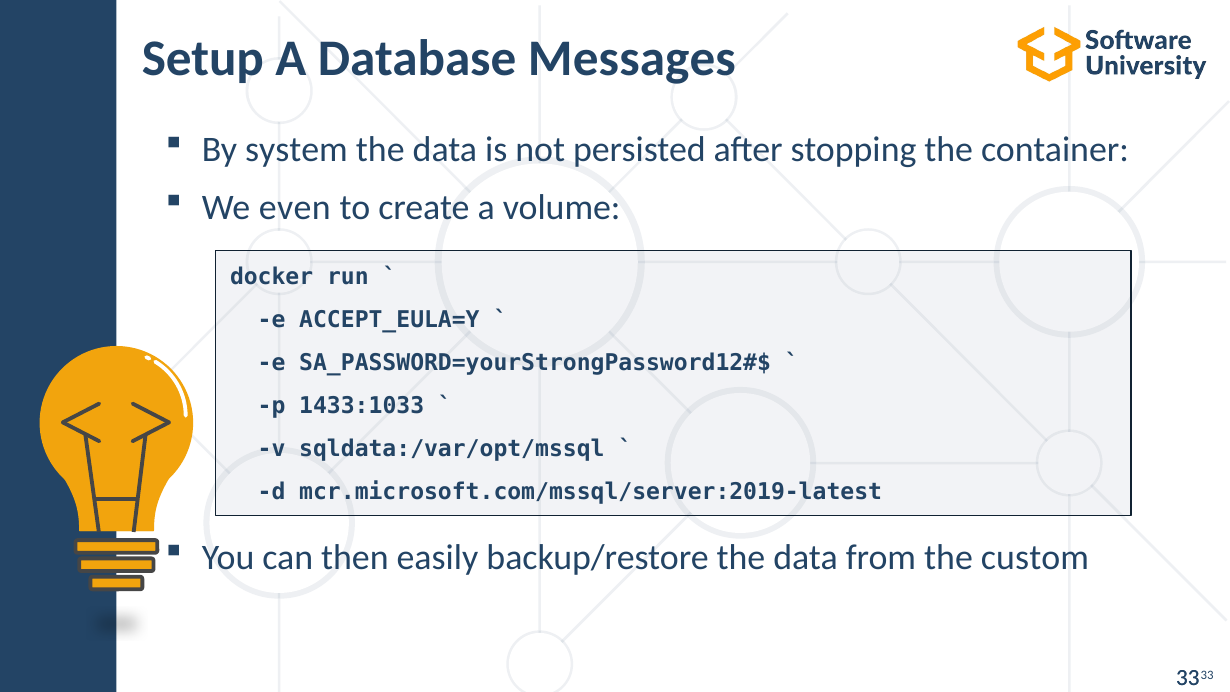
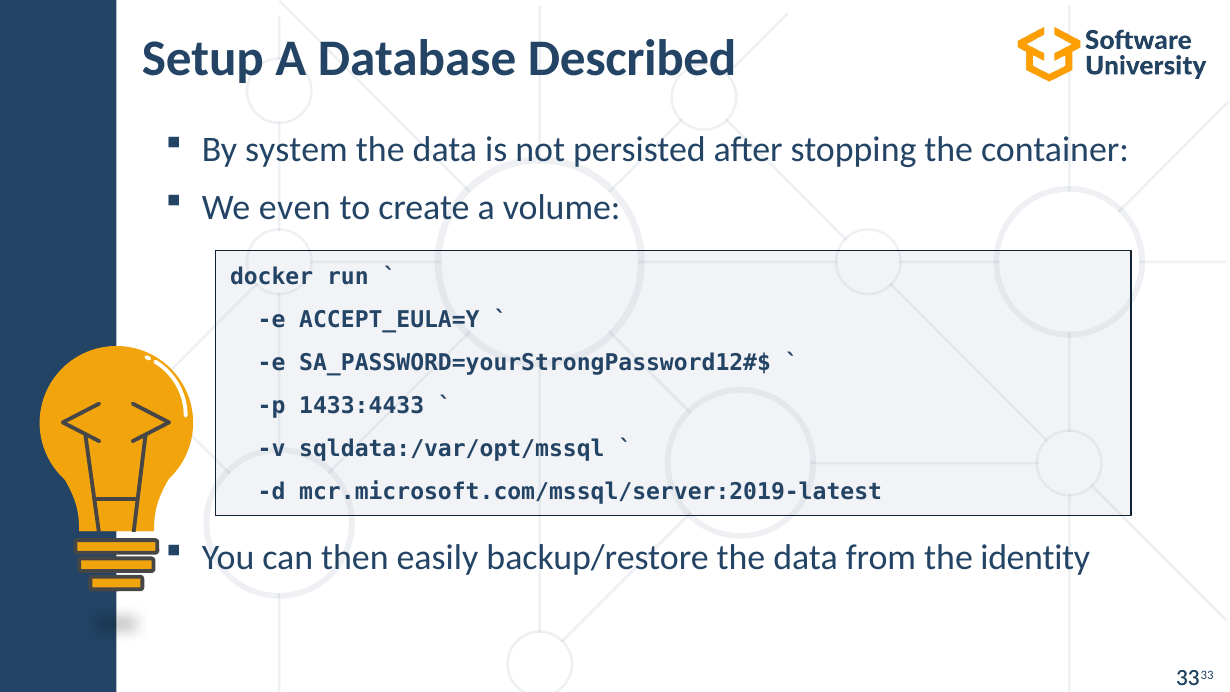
Messages: Messages -> Described
1433:1033: 1433:1033 -> 1433:4433
custom: custom -> identity
